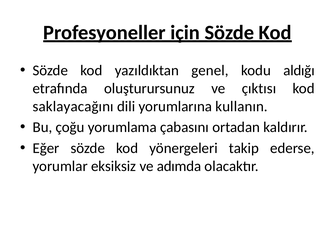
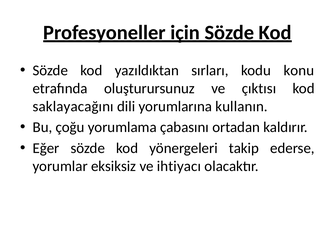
genel: genel -> sırları
aldığı: aldığı -> konu
adımda: adımda -> ihtiyacı
